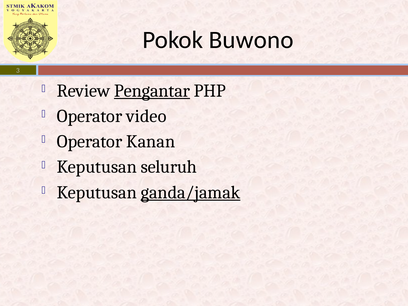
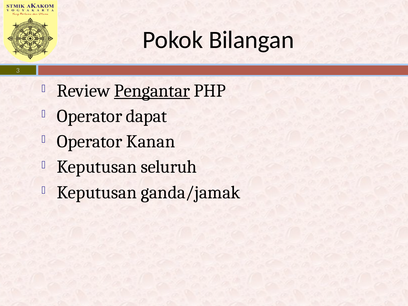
Buwono: Buwono -> Bilangan
video: video -> dapat
ganda/jamak underline: present -> none
